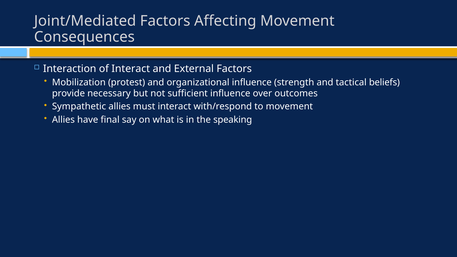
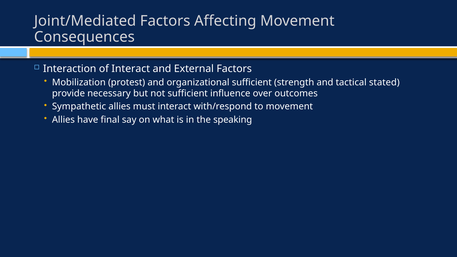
organizational influence: influence -> sufficient
beliefs: beliefs -> stated
